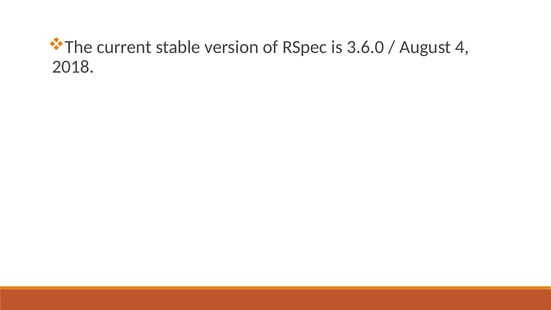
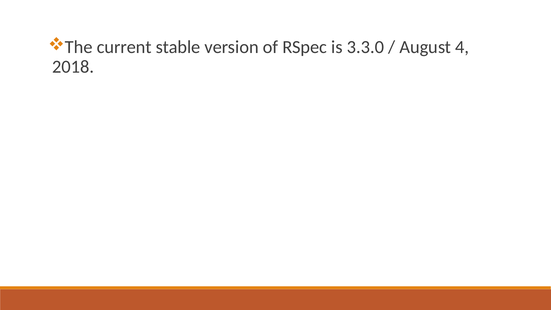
3.6.0: 3.6.0 -> 3.3.0
